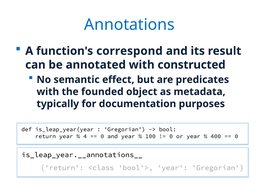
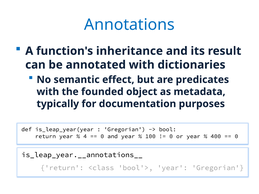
correspond: correspond -> inheritance
constructed: constructed -> dictionaries
